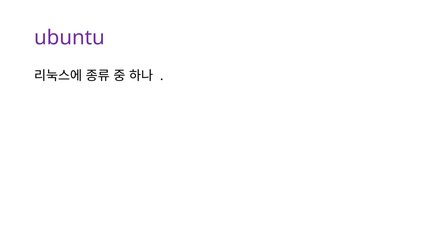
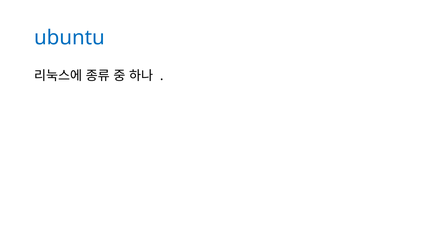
ubuntu colour: purple -> blue
